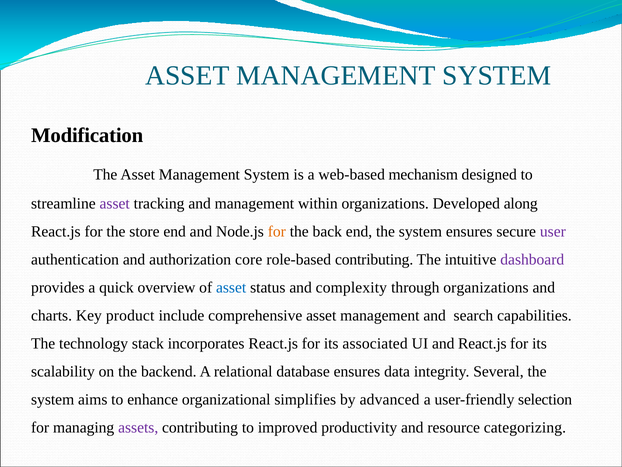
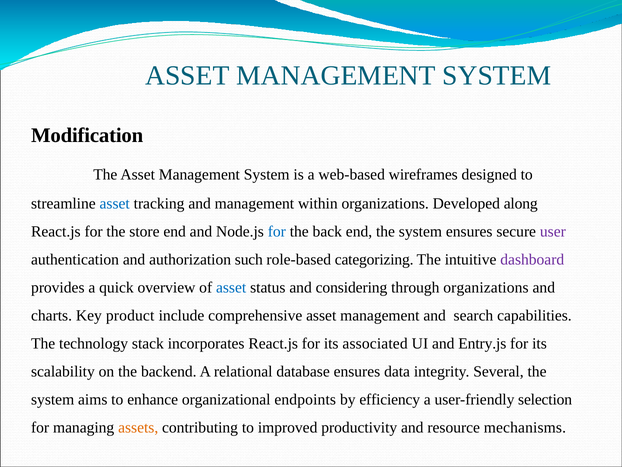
mechanism: mechanism -> wireframes
asset at (115, 203) colour: purple -> blue
for at (277, 231) colour: orange -> blue
core: core -> such
role-based contributing: contributing -> categorizing
complexity: complexity -> considering
and React.js: React.js -> Entry.js
simplifies: simplifies -> endpoints
advanced: advanced -> efficiency
assets colour: purple -> orange
categorizing: categorizing -> mechanisms
